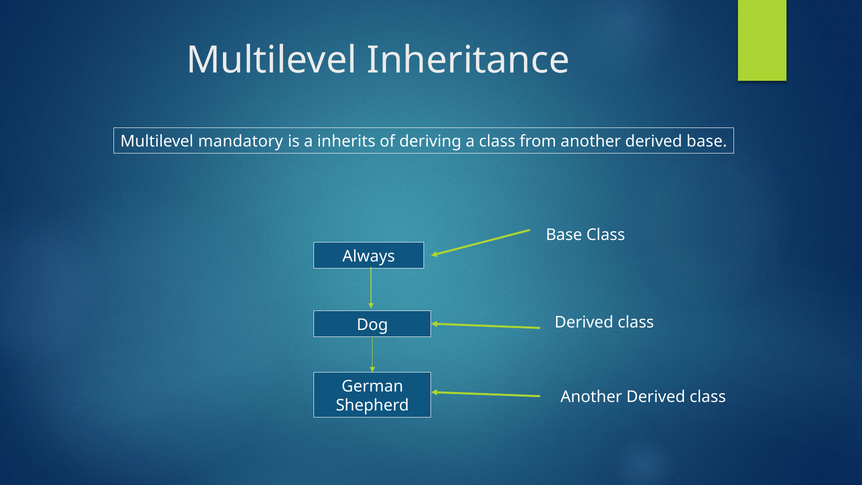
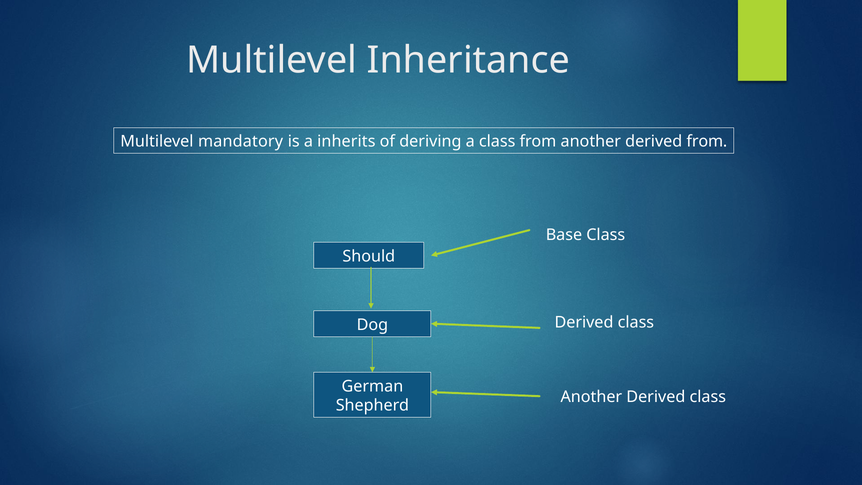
derived base: base -> from
Always: Always -> Should
